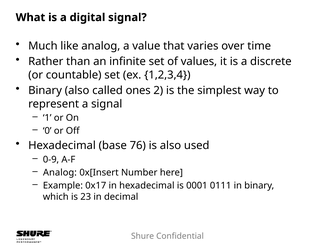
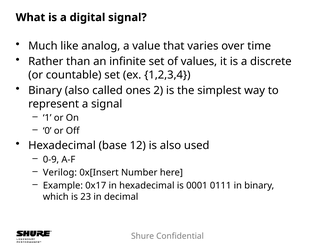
76: 76 -> 12
Analog at (60, 173): Analog -> Verilog
